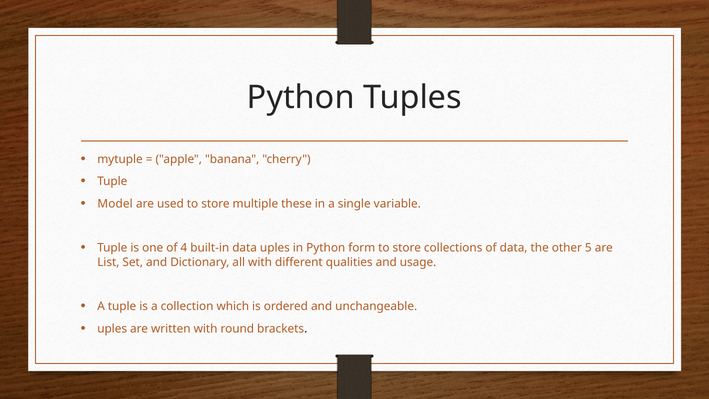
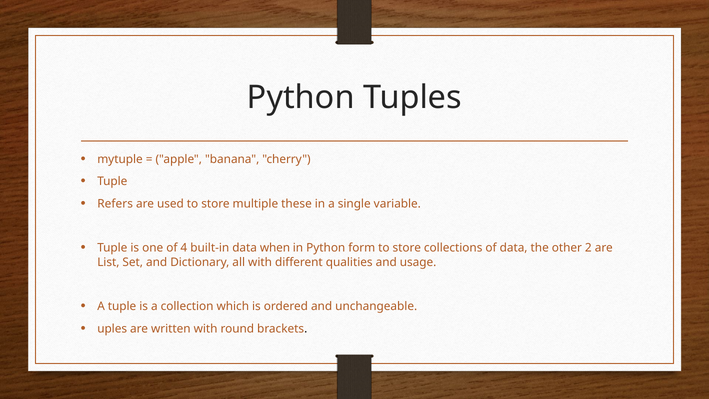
Model: Model -> Refers
data uples: uples -> when
5: 5 -> 2
